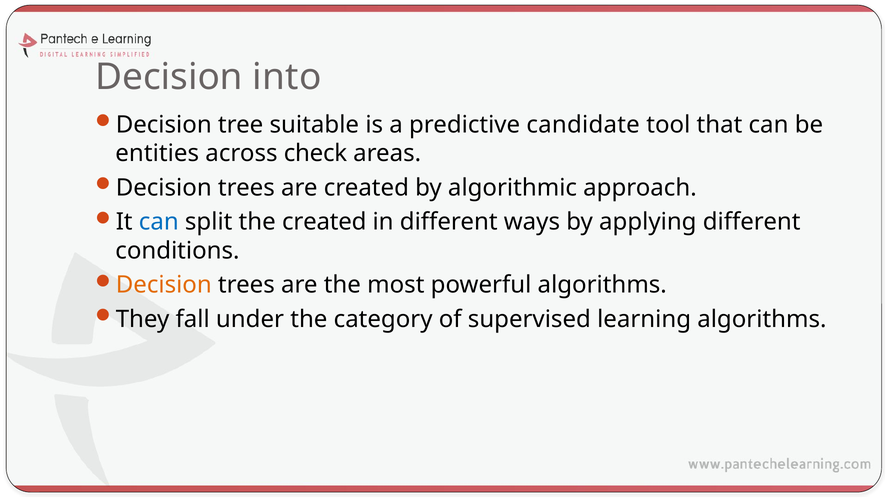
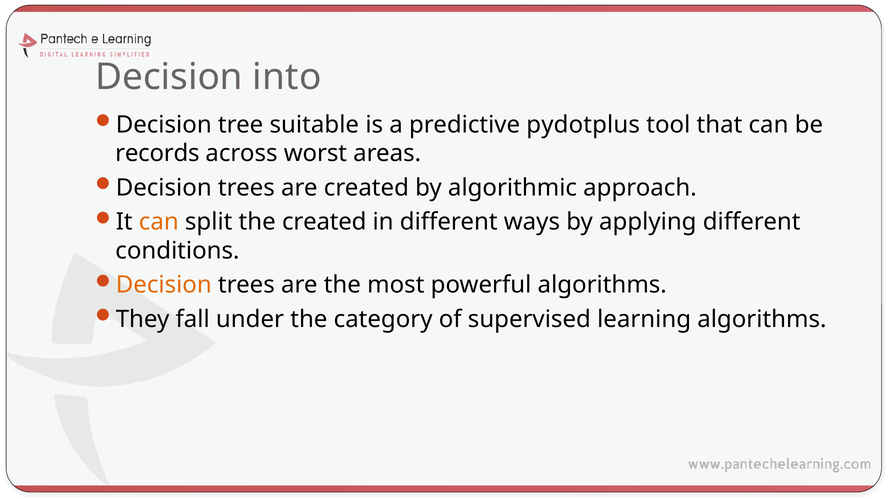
candidate: candidate -> pydotplus
entities: entities -> records
check: check -> worst
can at (159, 222) colour: blue -> orange
